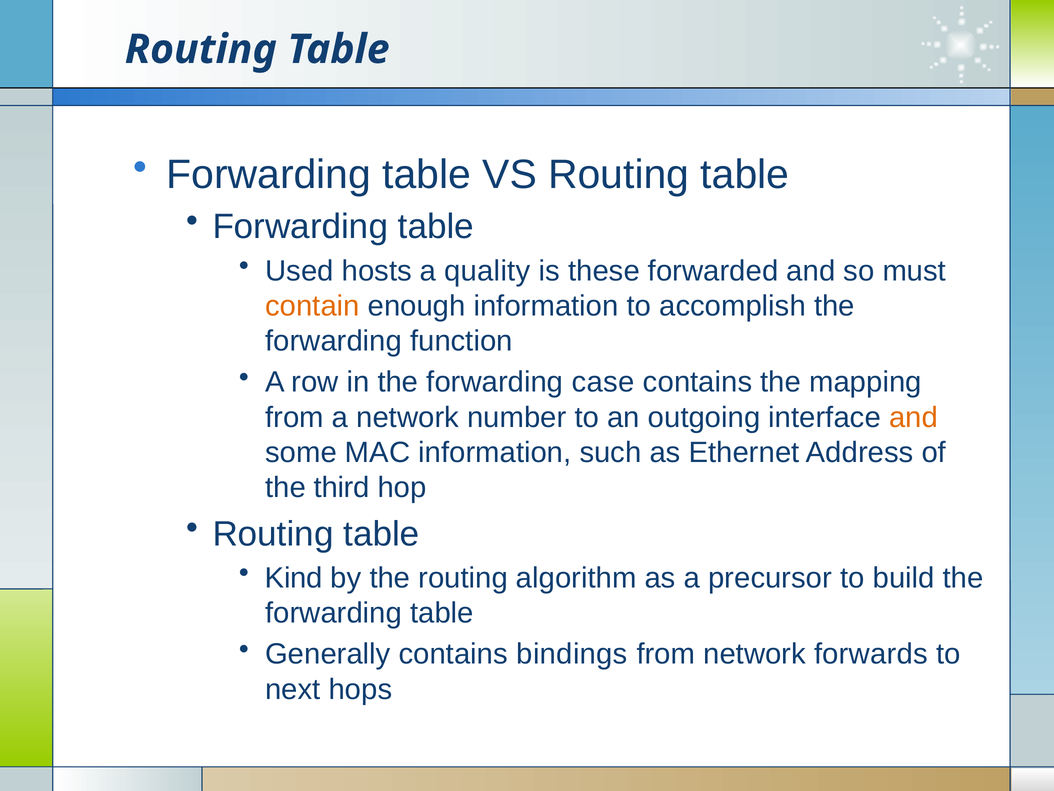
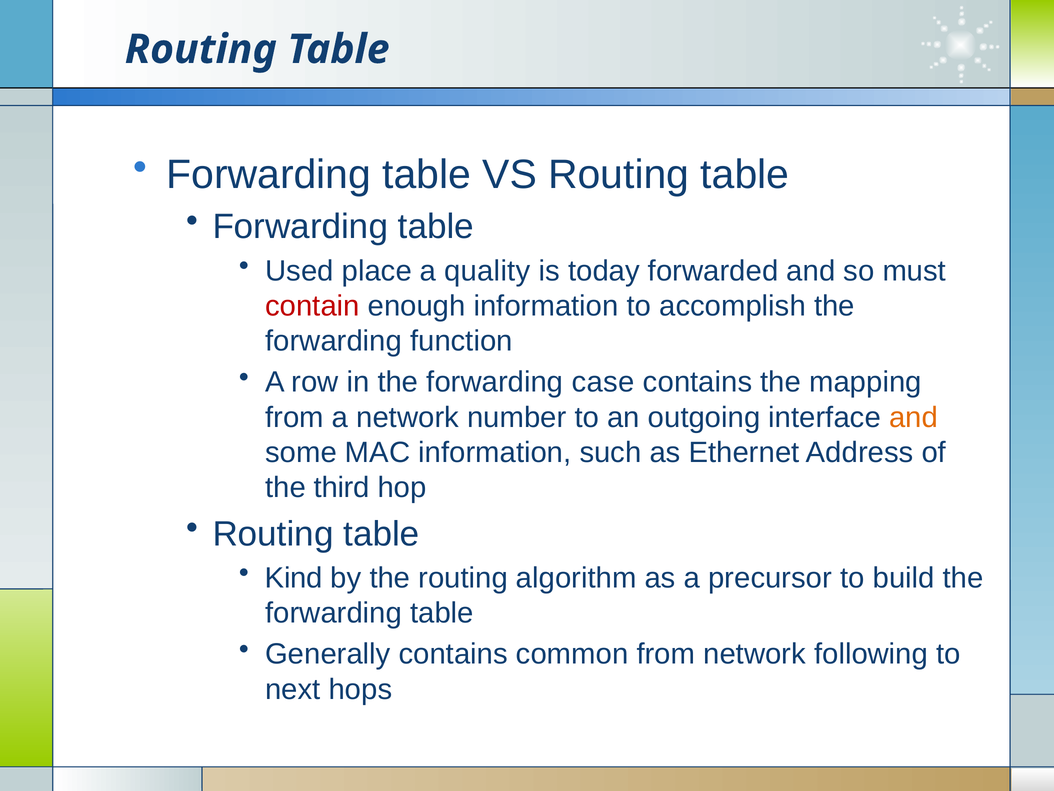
hosts: hosts -> place
these: these -> today
contain colour: orange -> red
bindings: bindings -> common
forwards: forwards -> following
